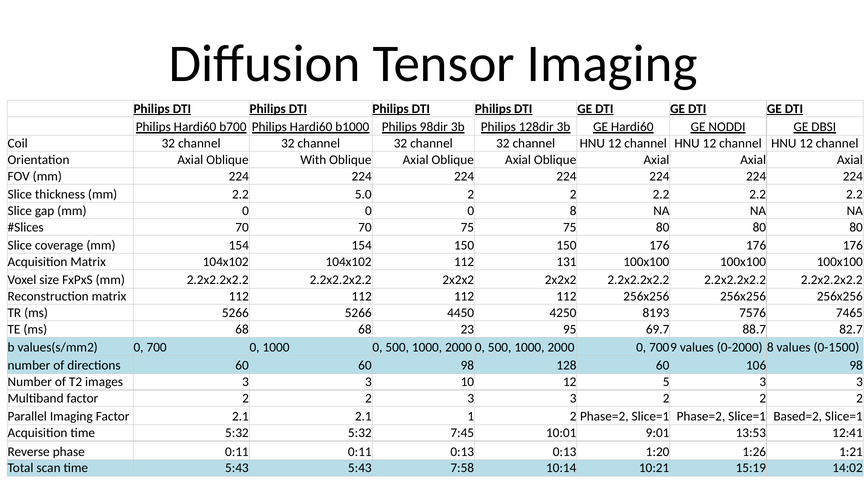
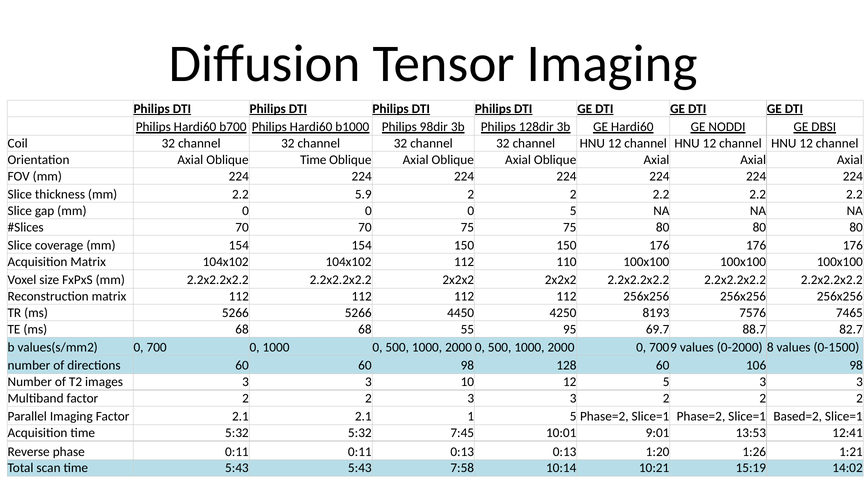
Oblique With: With -> Time
5.0: 5.0 -> 5.9
0 8: 8 -> 5
131: 131 -> 110
23: 23 -> 55
1 2: 2 -> 5
